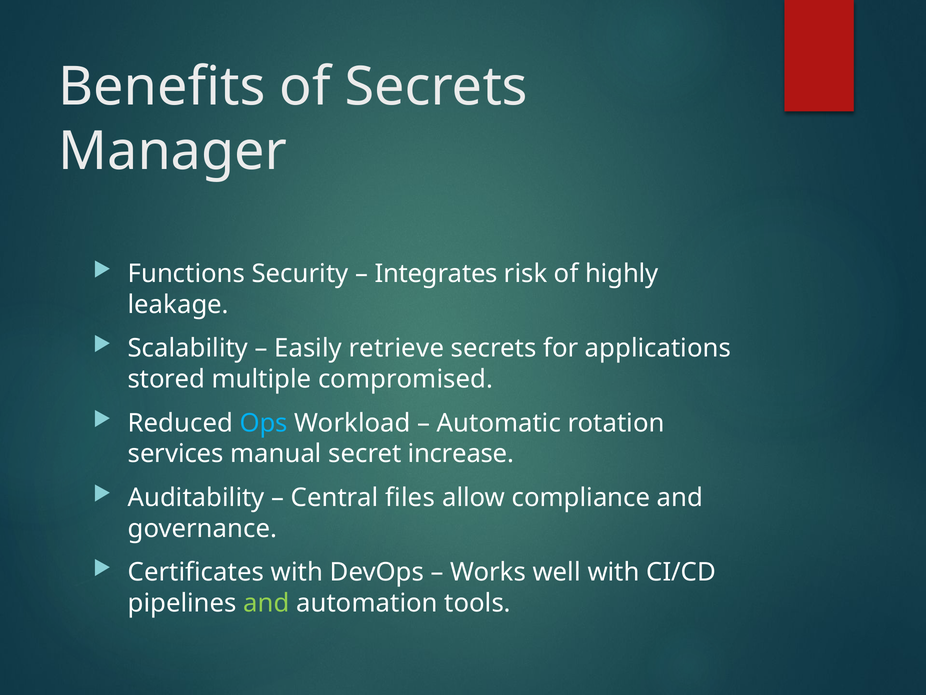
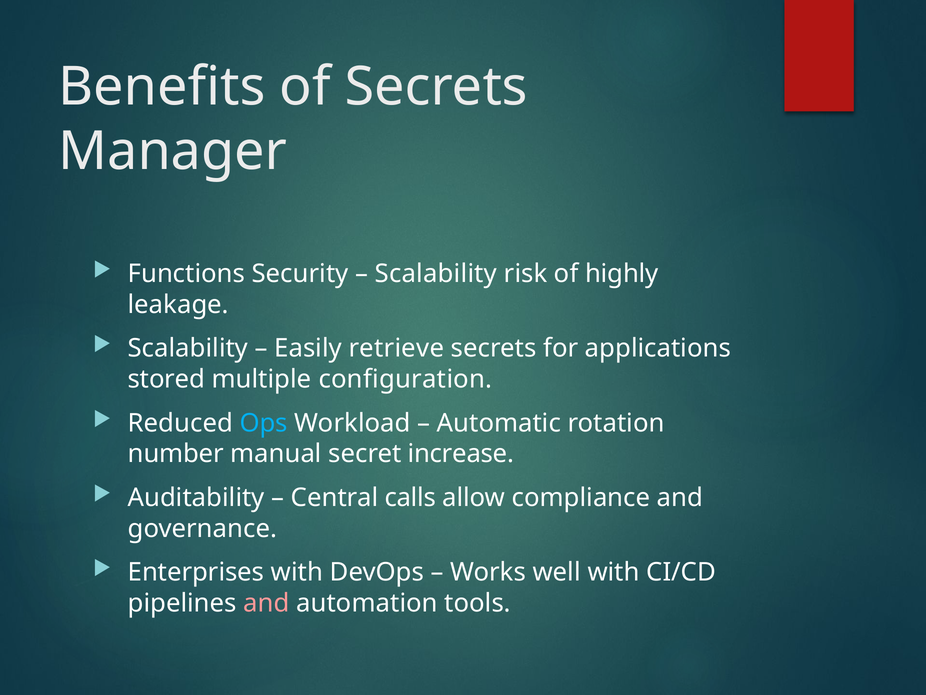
Integrates at (436, 274): Integrates -> Scalability
compromised: compromised -> configuration
services: services -> number
files: files -> calls
Certificates: Certificates -> Enterprises
and at (267, 603) colour: light green -> pink
